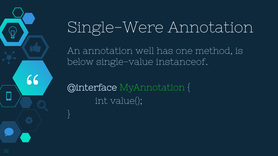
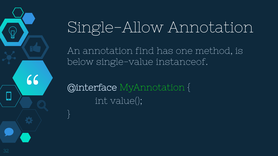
Single-Were: Single-Were -> Single-Allow
well: well -> find
